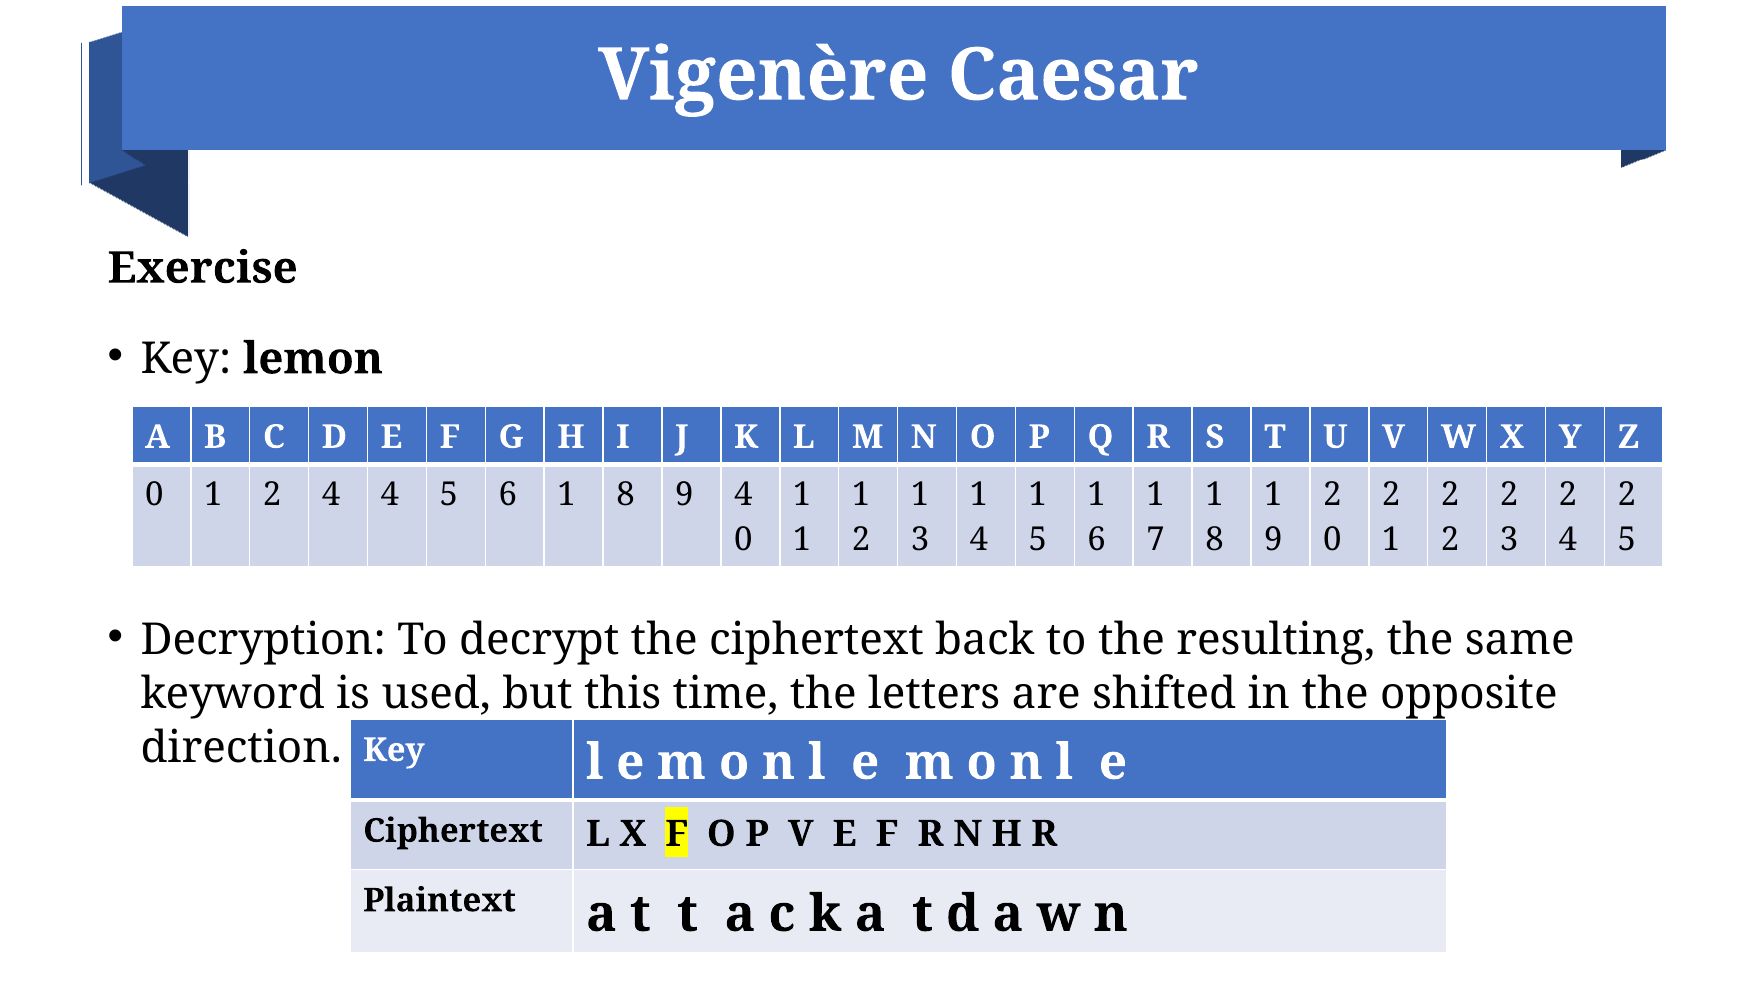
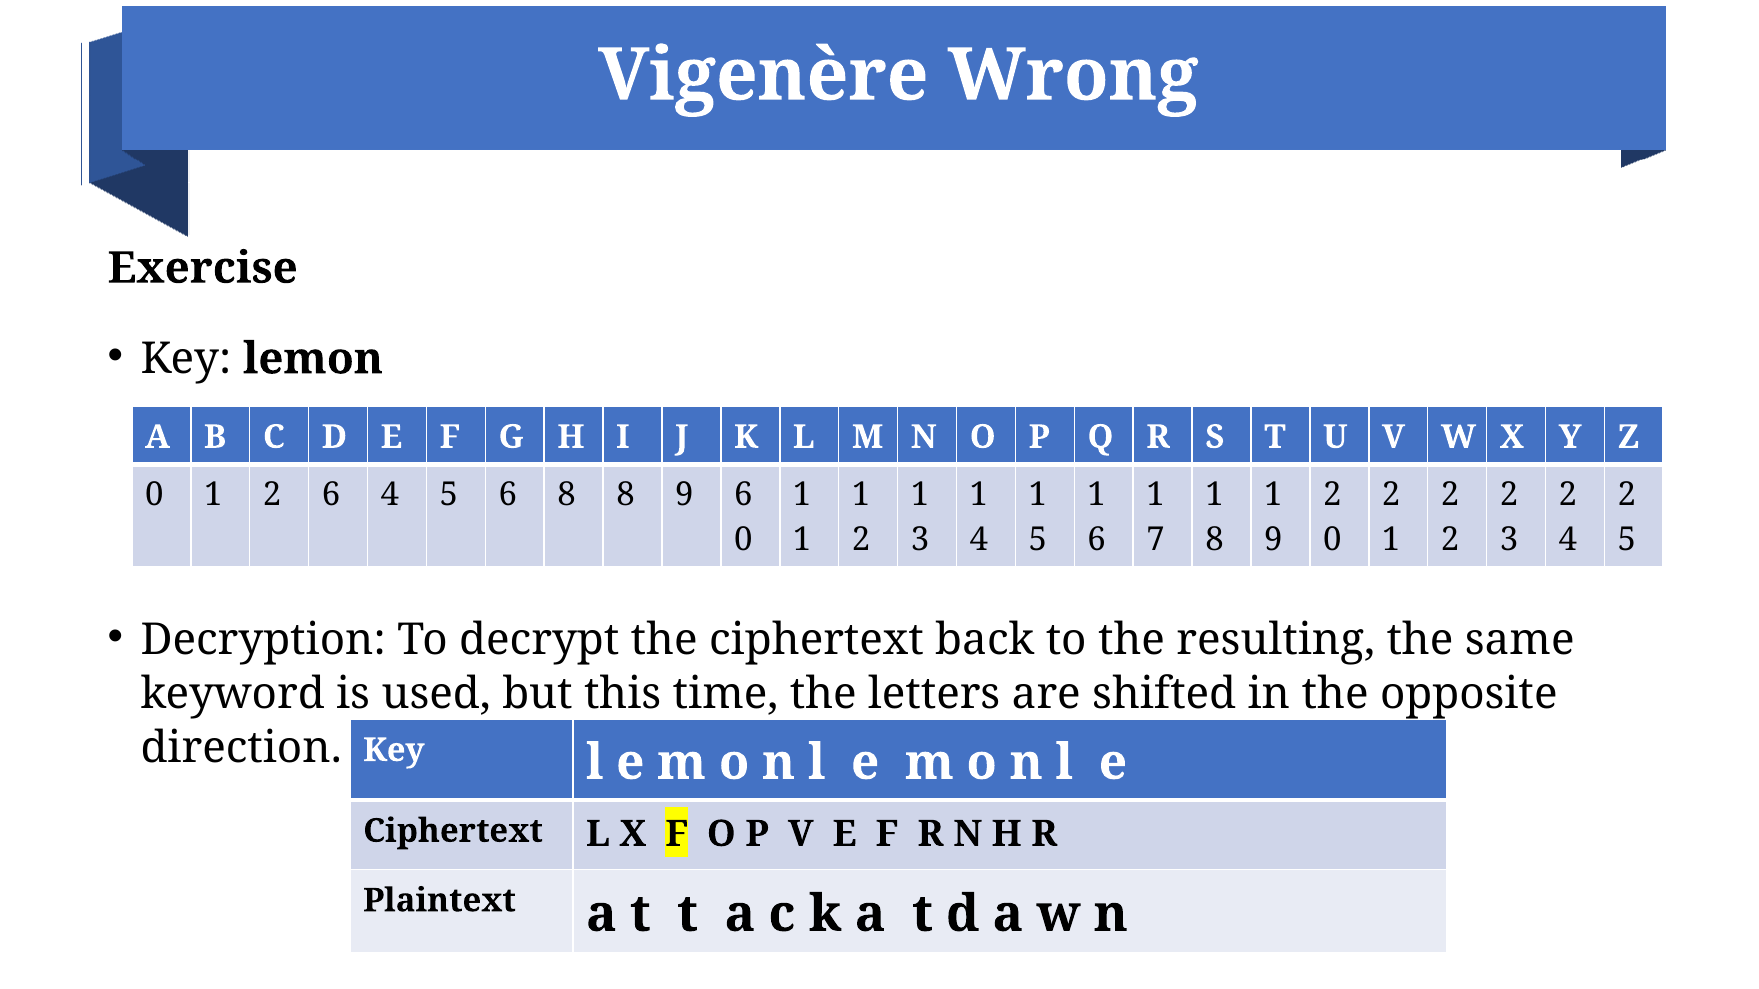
Caesar: Caesar -> Wrong
1 2 4: 4 -> 6
5 6 1: 1 -> 8
9 4: 4 -> 6
